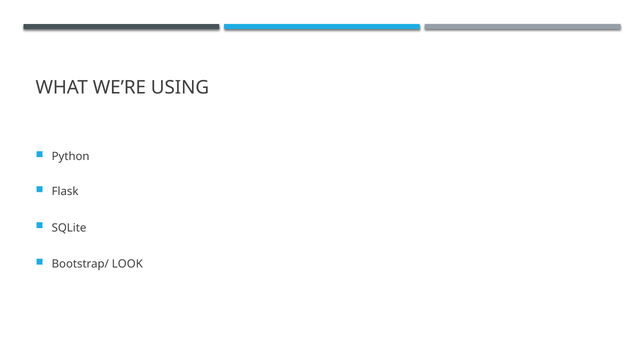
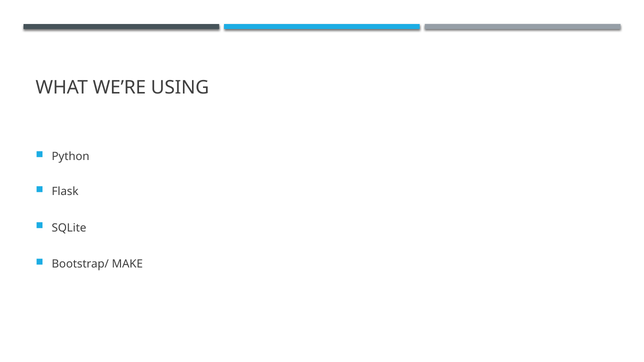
LOOK: LOOK -> MAKE
